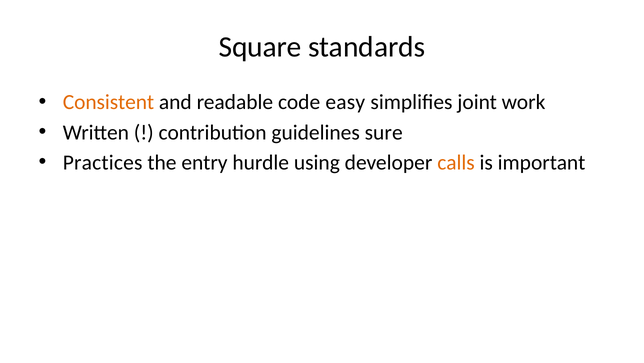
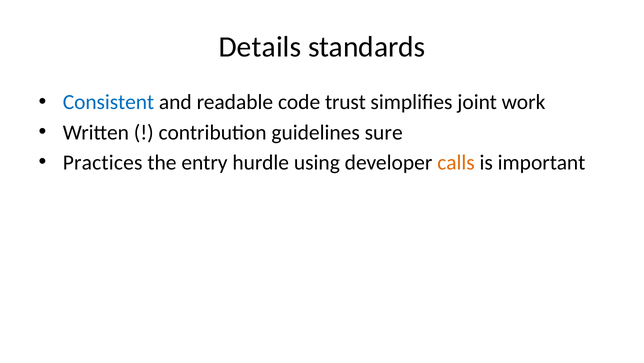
Square: Square -> Details
Consistent colour: orange -> blue
easy: easy -> trust
